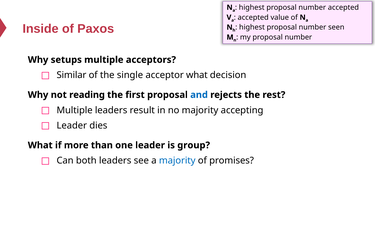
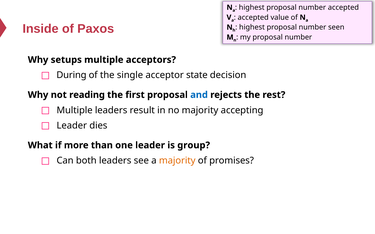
Similar: Similar -> During
acceptor what: what -> state
majority at (177, 161) colour: blue -> orange
